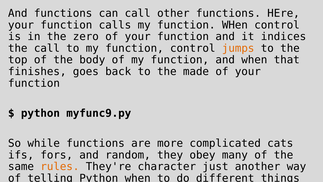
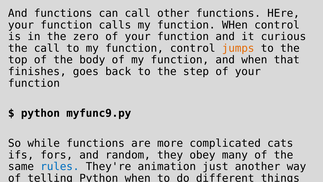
indices: indices -> curious
made: made -> step
rules colour: orange -> blue
character: character -> animation
